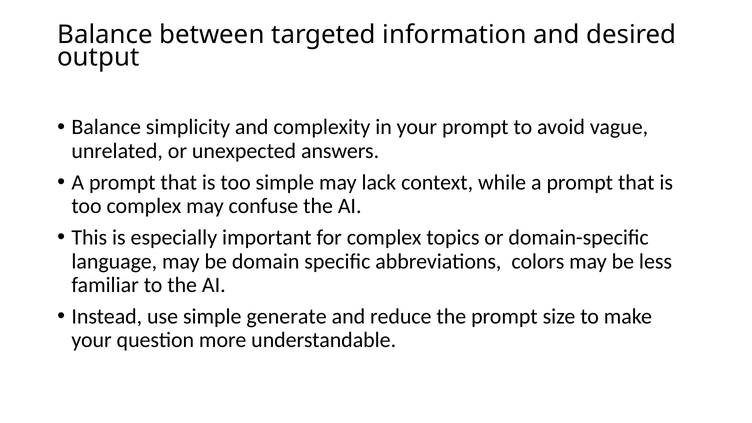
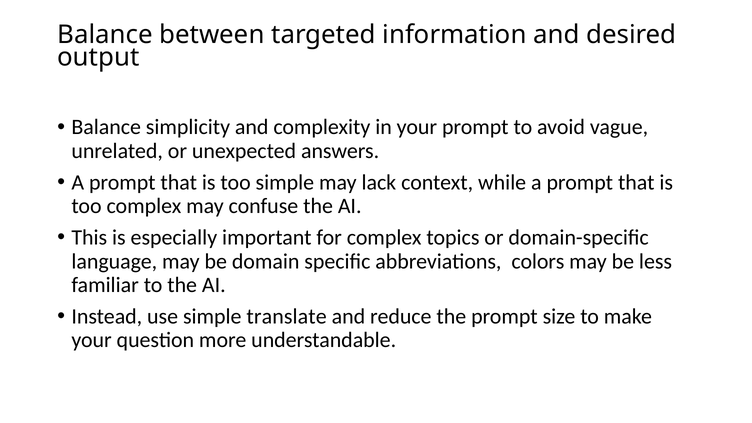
generate: generate -> translate
